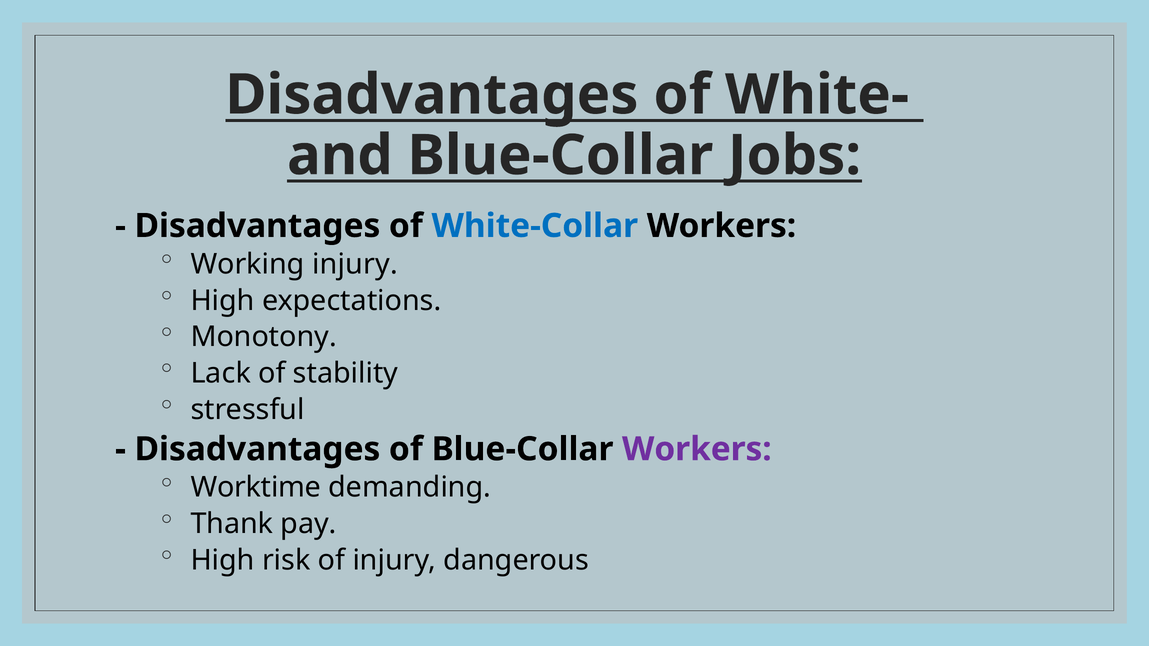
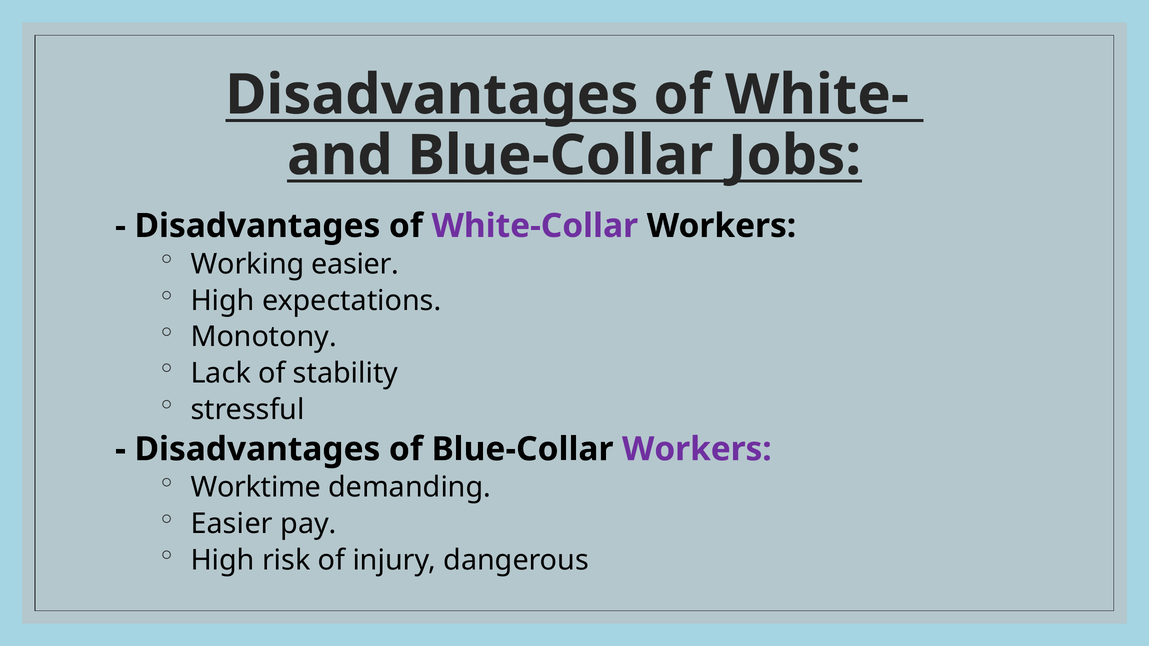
White-Collar colour: blue -> purple
Working injury: injury -> easier
Thank at (232, 524): Thank -> Easier
